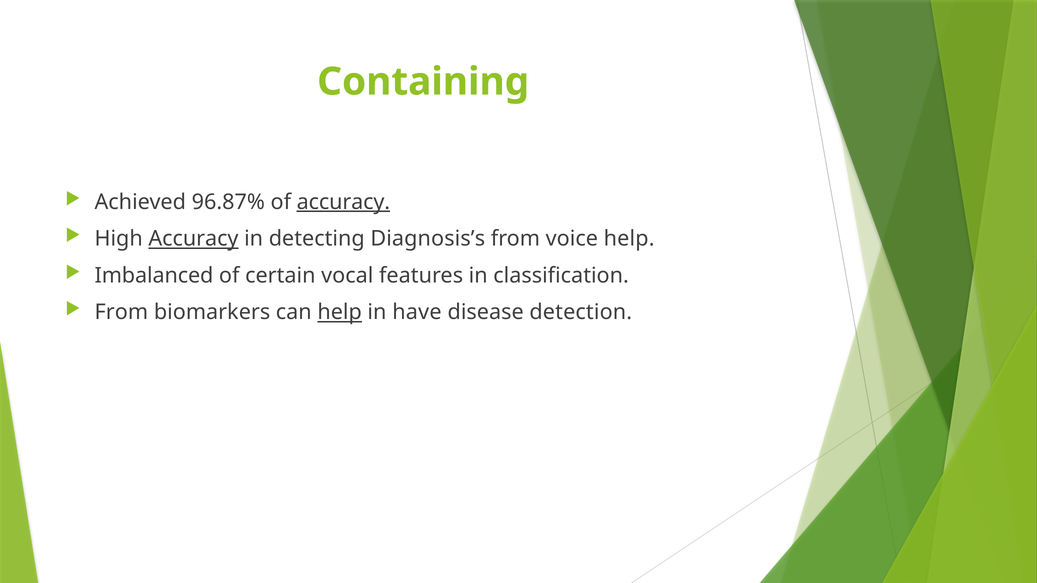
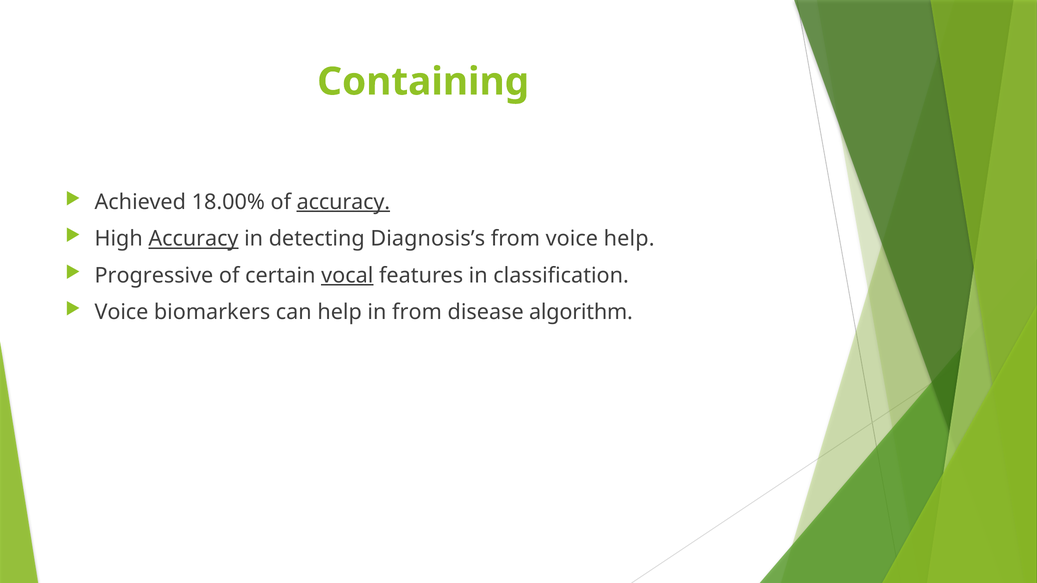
96.87%: 96.87% -> 18.00%
Imbalanced: Imbalanced -> Progressive
vocal underline: none -> present
From at (121, 313): From -> Voice
help at (340, 313) underline: present -> none
in have: have -> from
detection: detection -> algorithm
